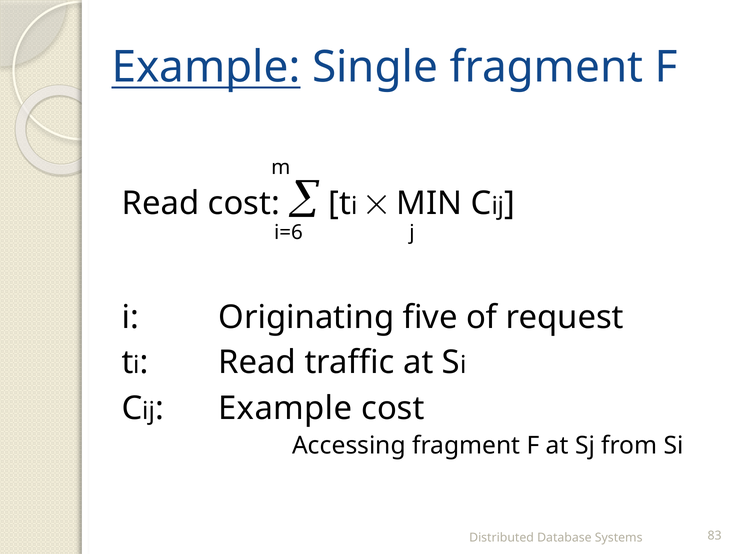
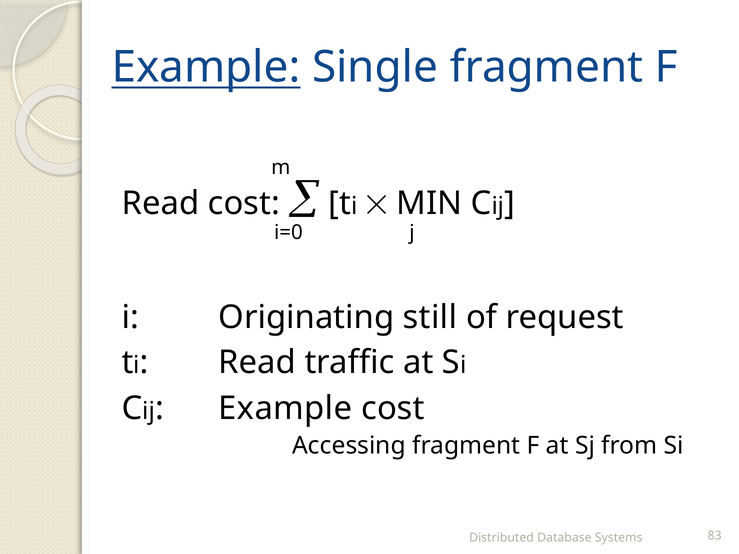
i=6: i=6 -> i=0
five: five -> still
